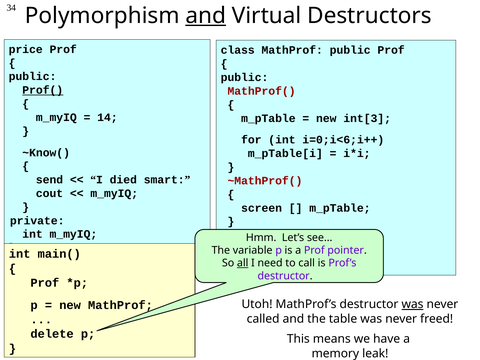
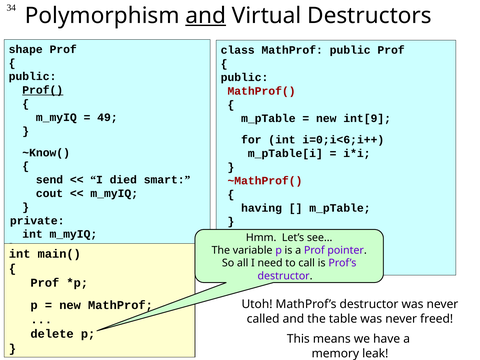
price: price -> shape
14: 14 -> 49
int[3: int[3 -> int[9
screen: screen -> having
all underline: present -> none
was at (412, 304) underline: present -> none
